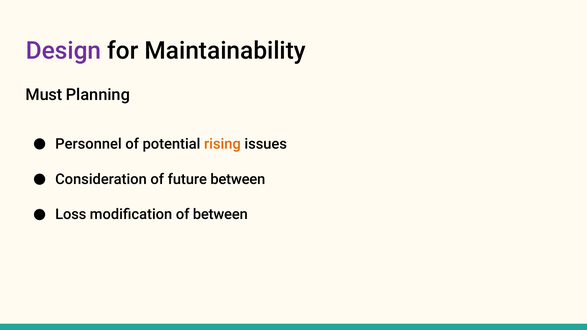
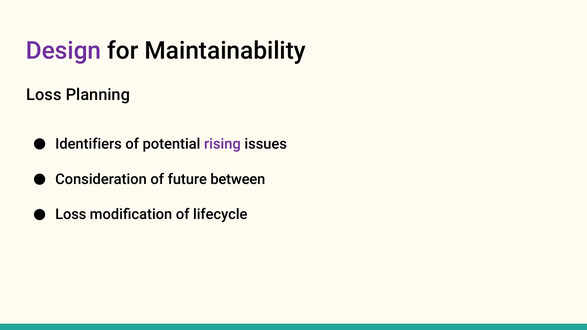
Must at (44, 95): Must -> Loss
Personnel: Personnel -> Identifiers
rising colour: orange -> purple
of between: between -> lifecycle
